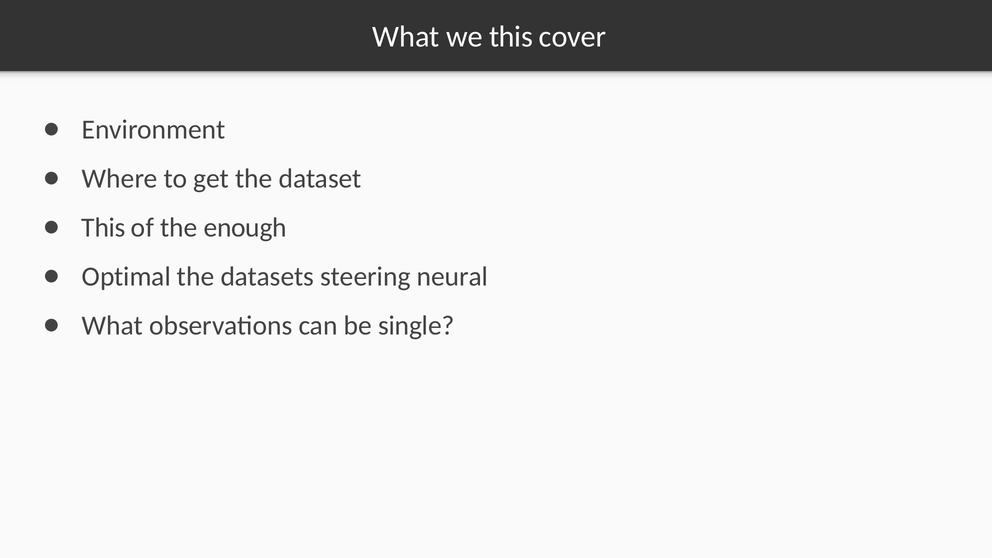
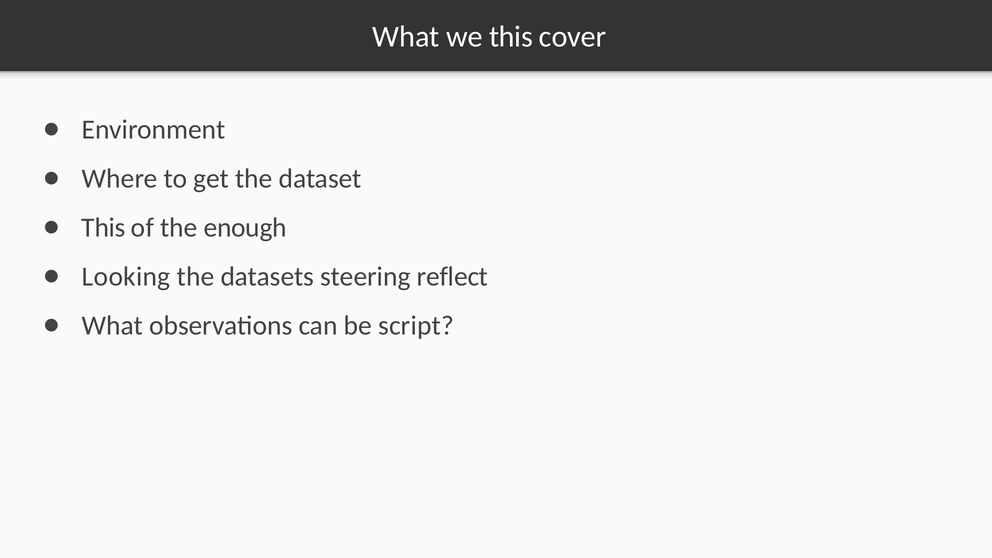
Optimal: Optimal -> Looking
neural: neural -> reflect
single: single -> script
